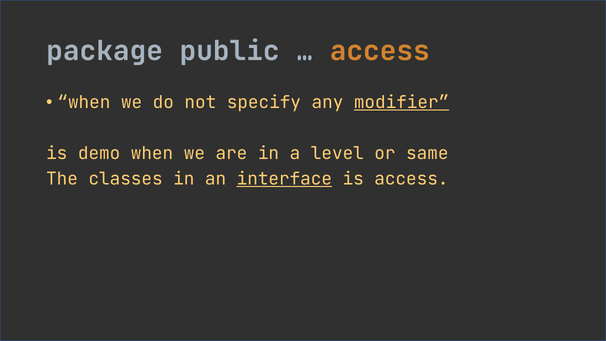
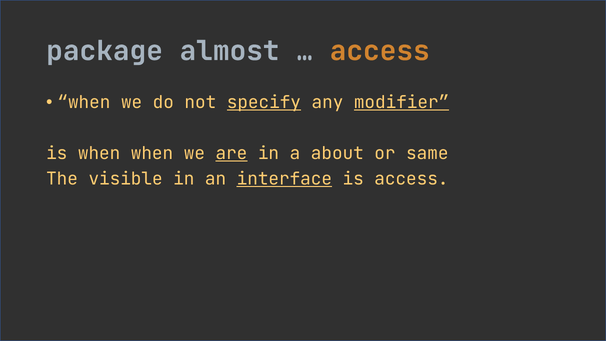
public: public -> almost
specify underline: none -> present
is demo: demo -> when
are underline: none -> present
level: level -> about
classes: classes -> visible
